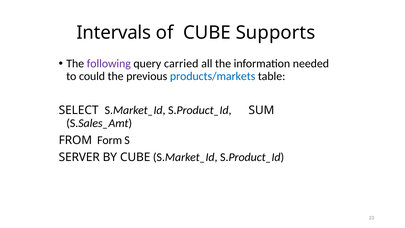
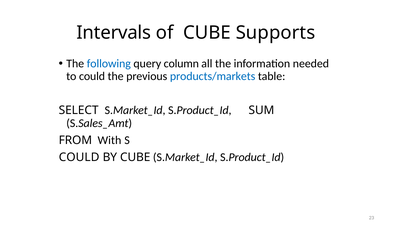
following colour: purple -> blue
carried: carried -> column
Form: Form -> With
SERVER at (79, 157): SERVER -> COULD
